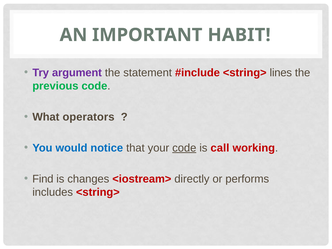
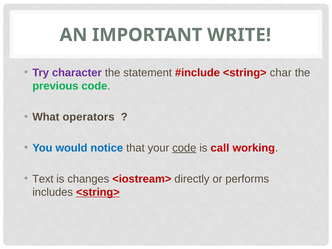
HABIT: HABIT -> WRITE
argument: argument -> character
lines: lines -> char
Find: Find -> Text
<string> at (98, 192) underline: none -> present
